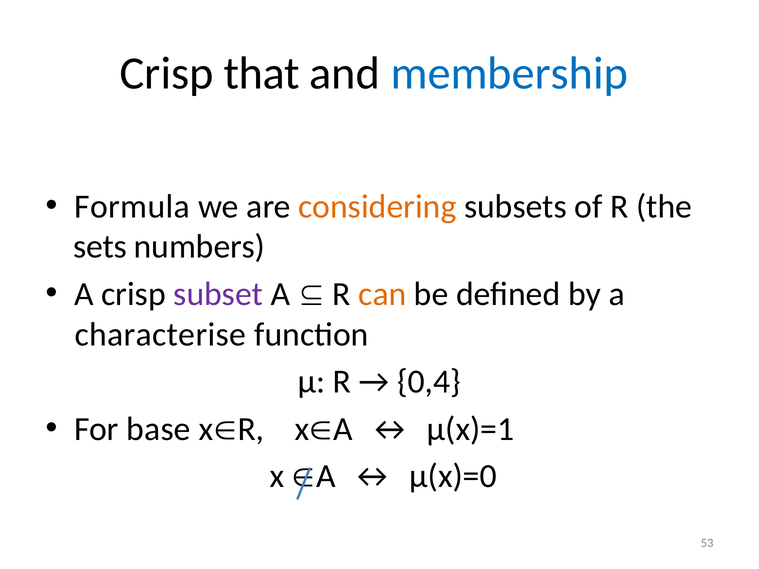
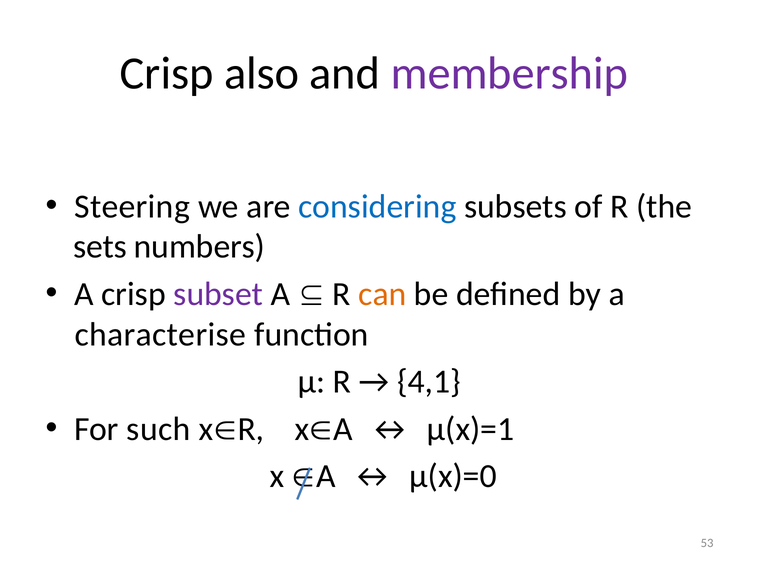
that: that -> also
membership colour: blue -> purple
Formula: Formula -> Steering
considering colour: orange -> blue
0,4: 0,4 -> 4,1
base: base -> such
